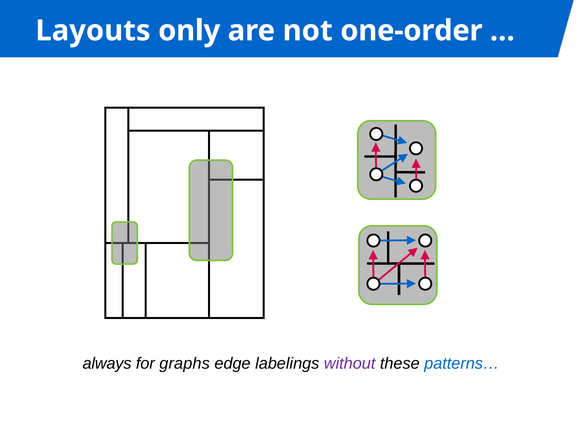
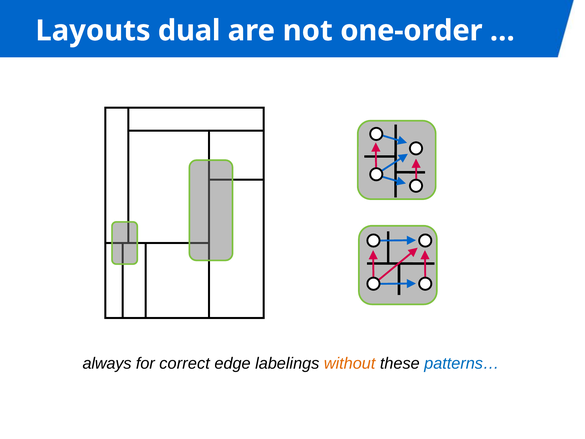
only: only -> dual
graphs: graphs -> correct
without colour: purple -> orange
